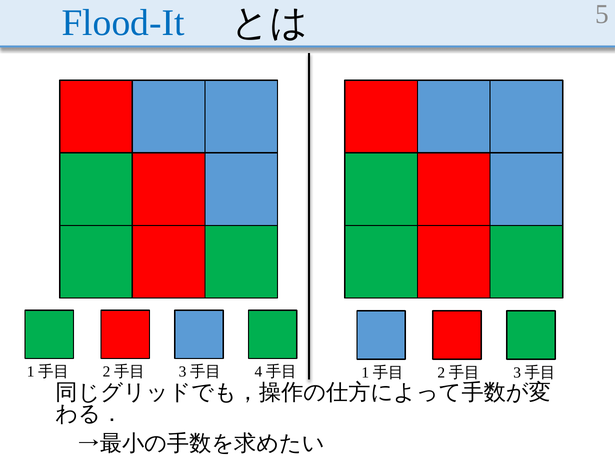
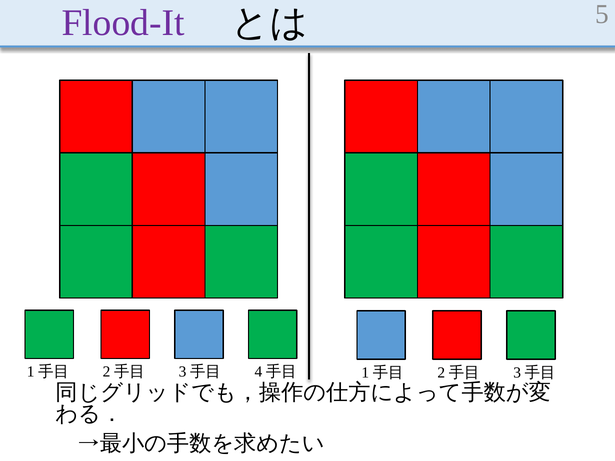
Flood-It colour: blue -> purple
